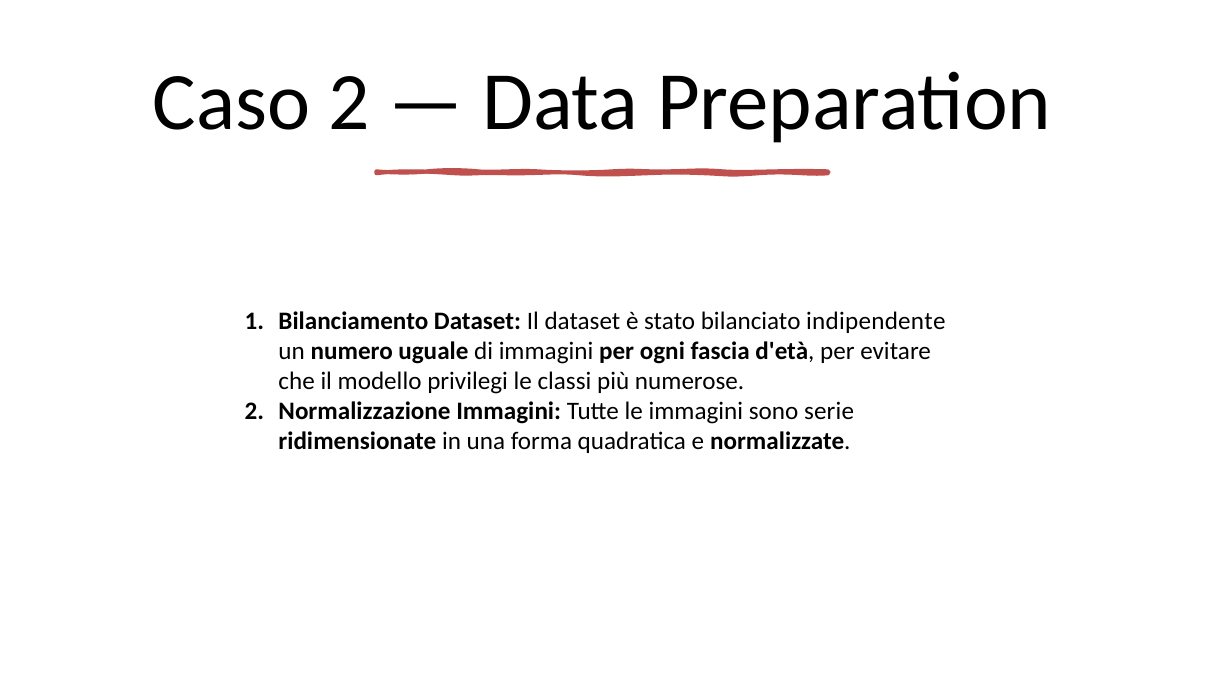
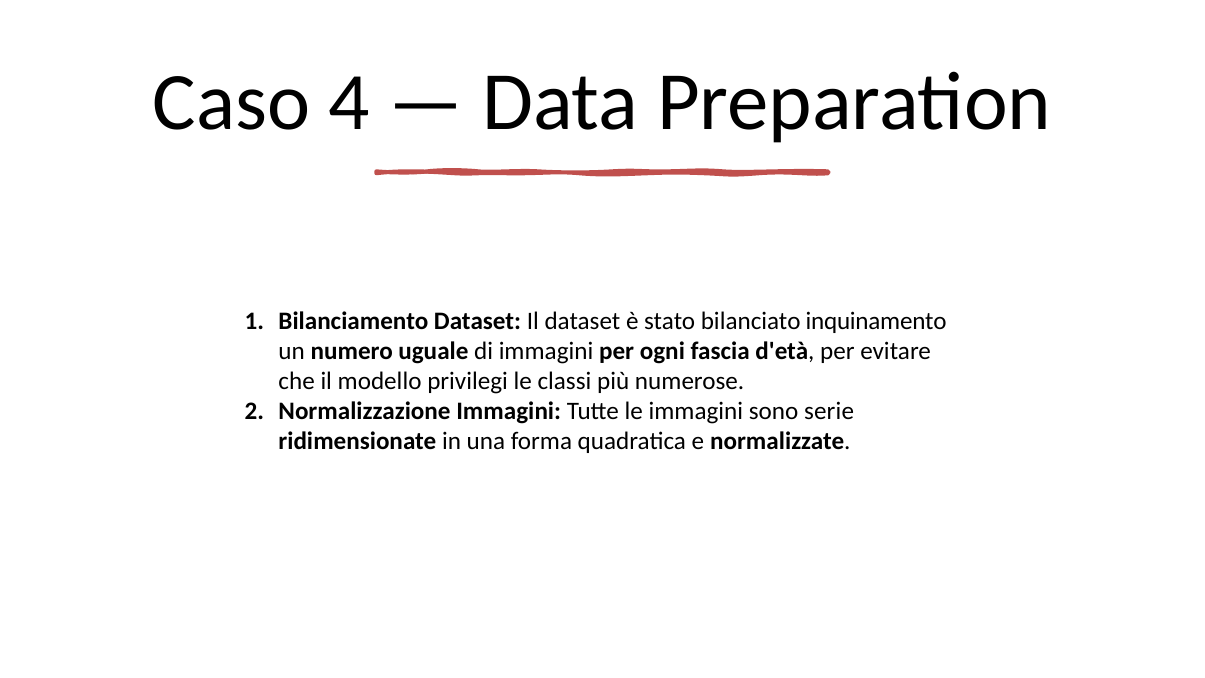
Caso 2: 2 -> 4
indipendente: indipendente -> inquinamento
